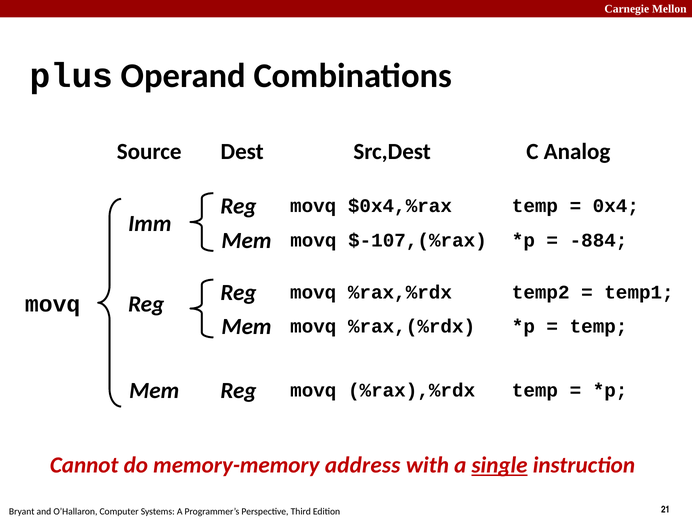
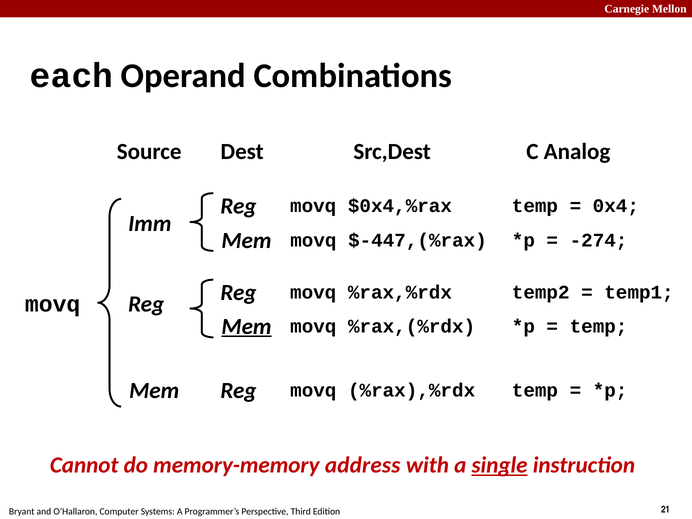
plus: plus -> each
$-107,(%rax: $-107,(%rax -> $-447,(%rax
-884: -884 -> -274
Mem at (247, 327) underline: none -> present
